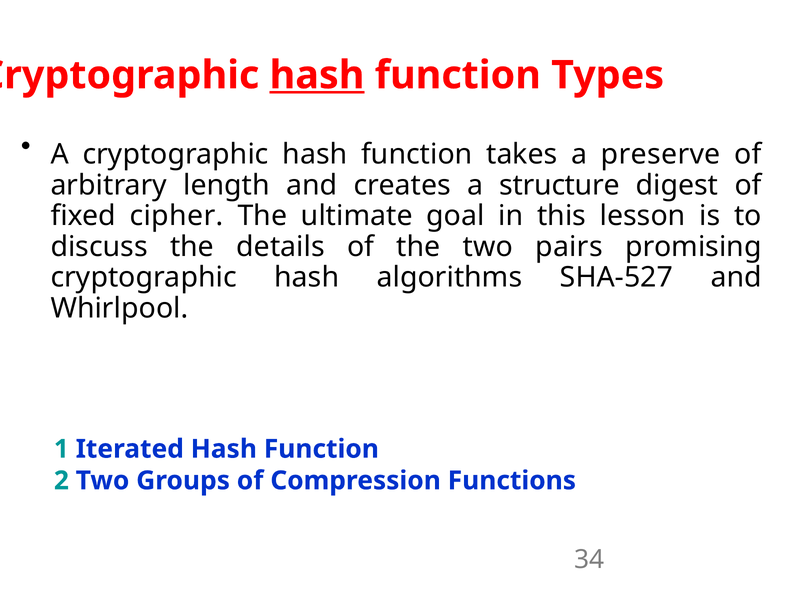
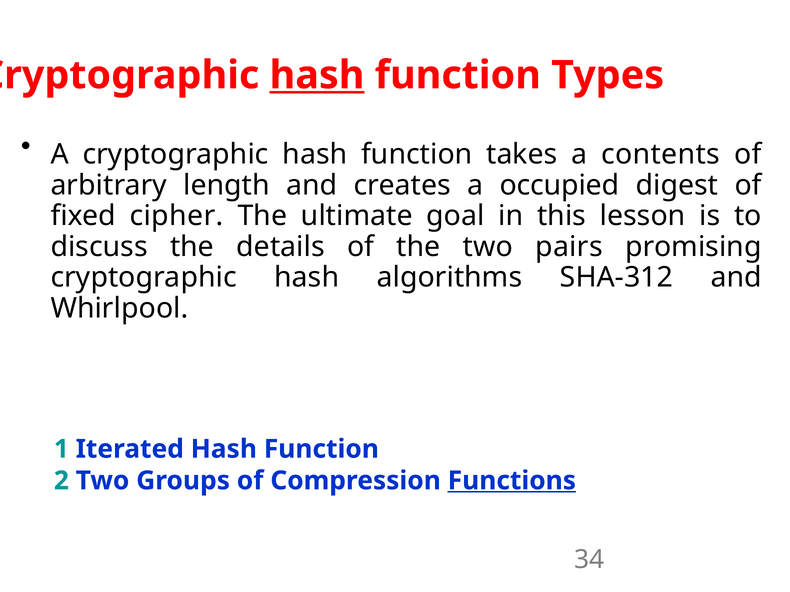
preserve: preserve -> contents
structure: structure -> occupied
SHA-527: SHA-527 -> SHA-312
Functions underline: none -> present
